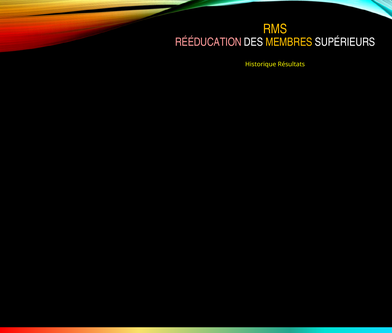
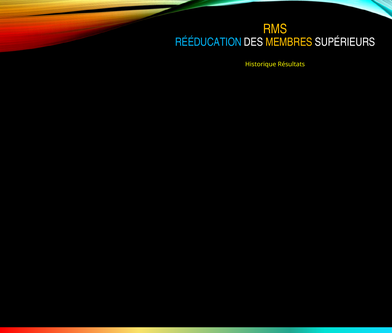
RÉÉDUCATION colour: pink -> light blue
